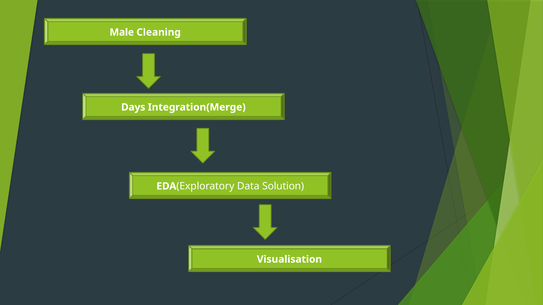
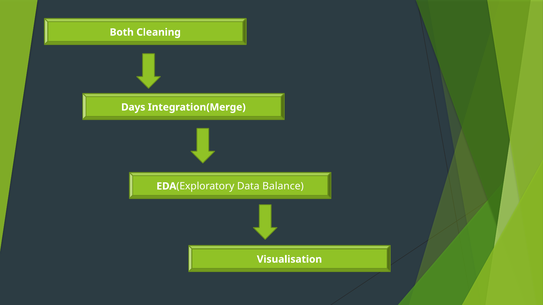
Male: Male -> Both
Solution: Solution -> Balance
